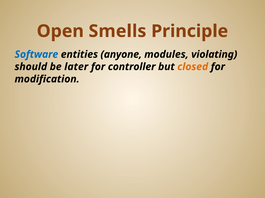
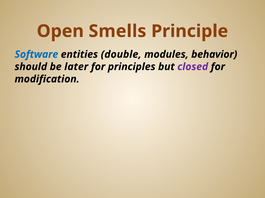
anyone: anyone -> double
violating: violating -> behavior
controller: controller -> principles
closed colour: orange -> purple
